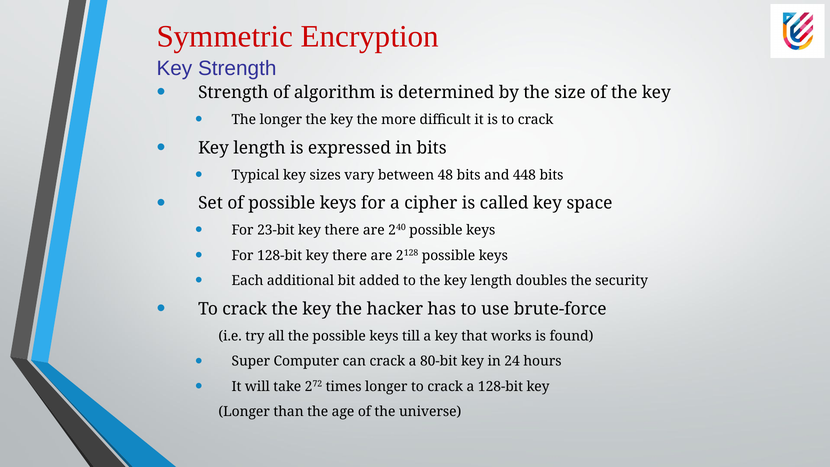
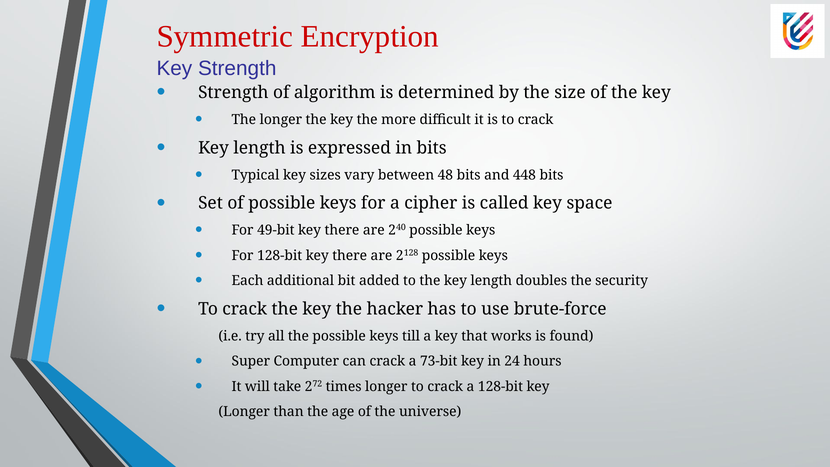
23-bit: 23-bit -> 49-bit
80-bit: 80-bit -> 73-bit
